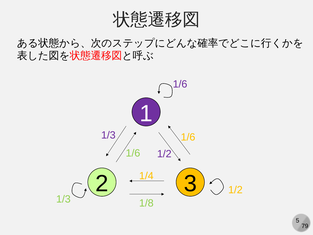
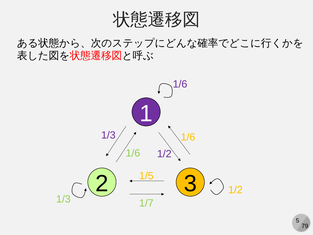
1/4: 1/4 -> 1/5
1/8: 1/8 -> 1/7
